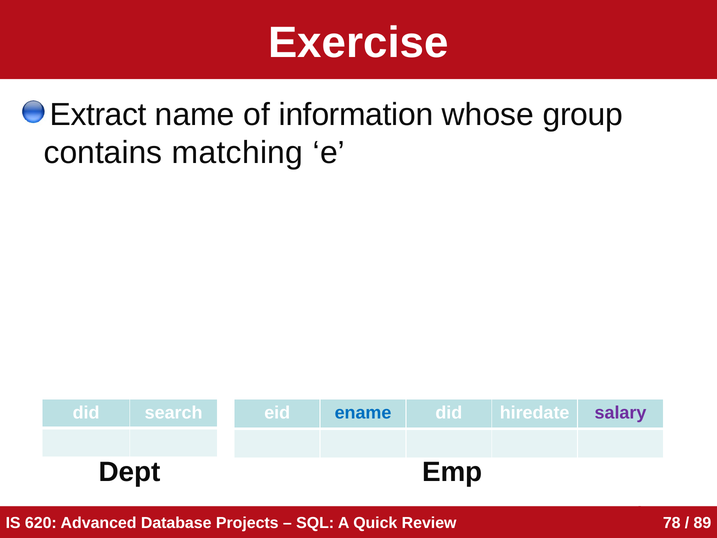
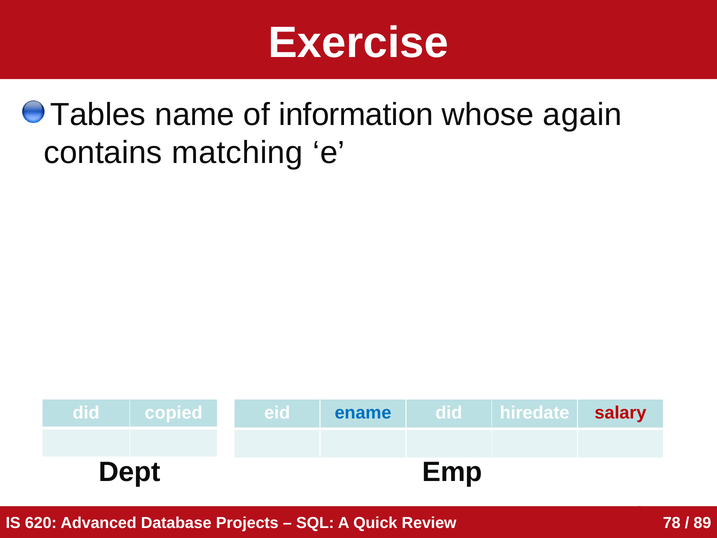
Extract: Extract -> Tables
group: group -> again
search: search -> copied
salary colour: purple -> red
